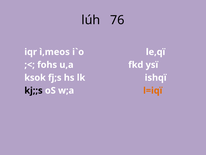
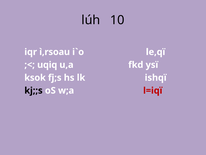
76: 76 -> 10
ì,meos: ì,meos -> ì,rsoau
fohs: fohs -> uqiq
l=iqï colour: orange -> red
